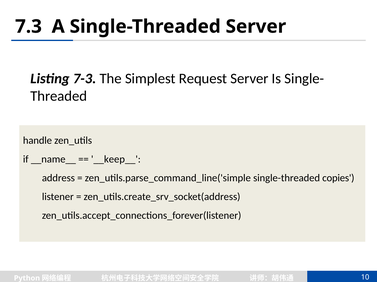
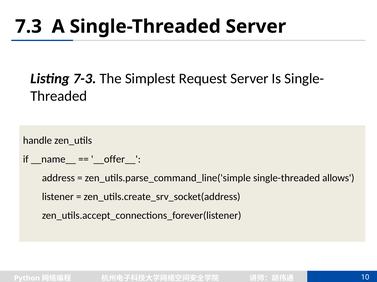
__keep__: __keep__ -> __offer__
copies: copies -> allows
